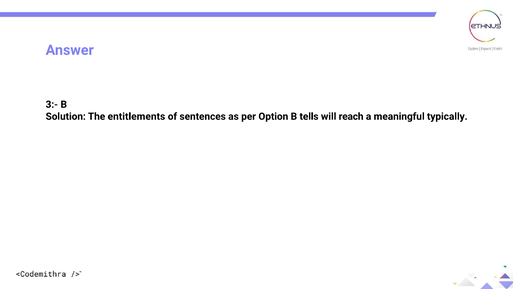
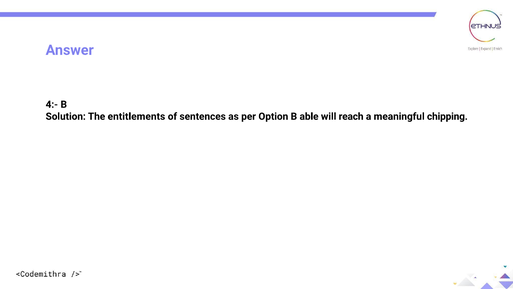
3:-: 3:- -> 4:-
tells: tells -> able
typically: typically -> chipping
